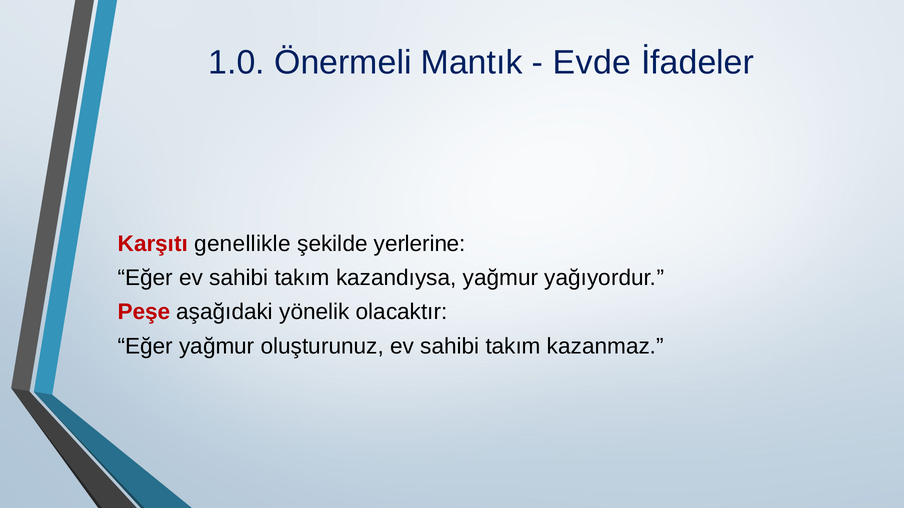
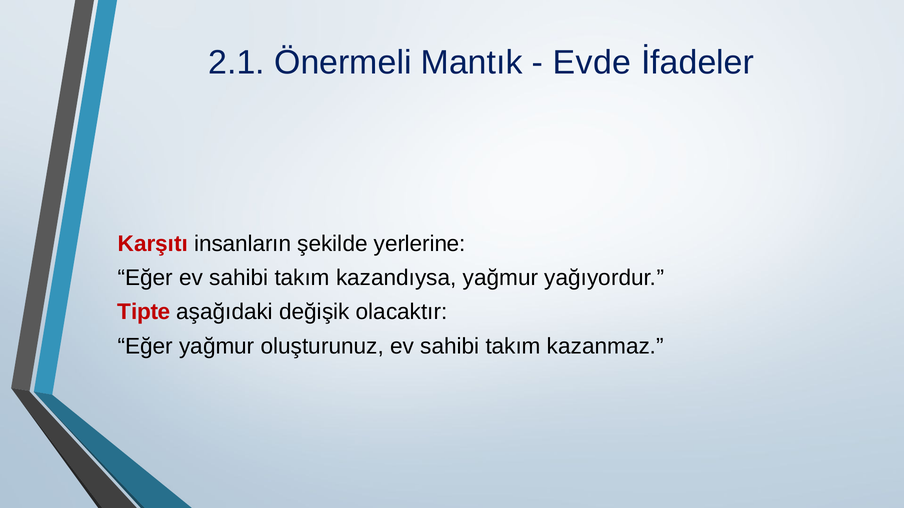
1.0: 1.0 -> 2.1
genellikle: genellikle -> insanların
Peşe: Peşe -> Tipte
yönelik: yönelik -> değişik
